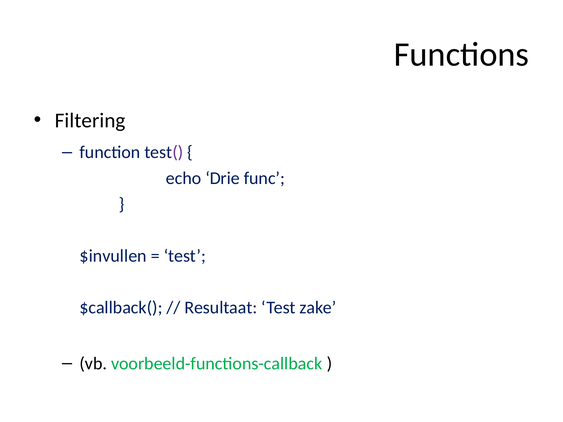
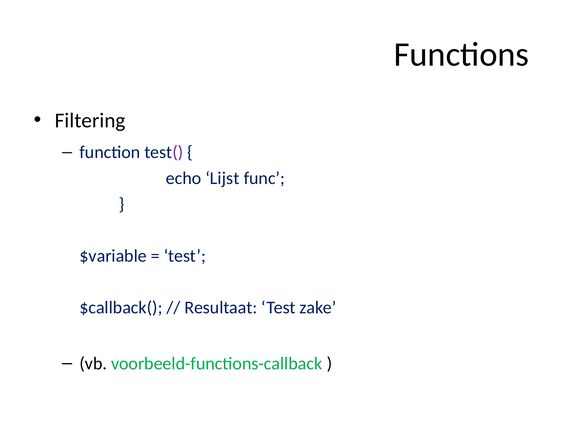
Drie: Drie -> Lijst
$invullen: $invullen -> $variable
